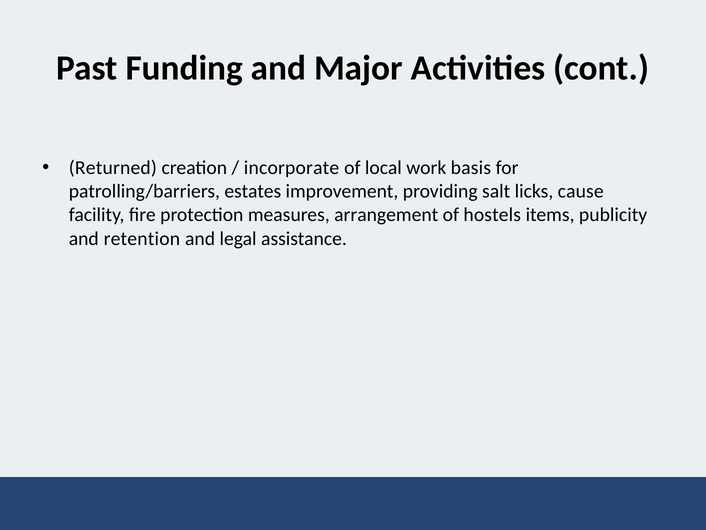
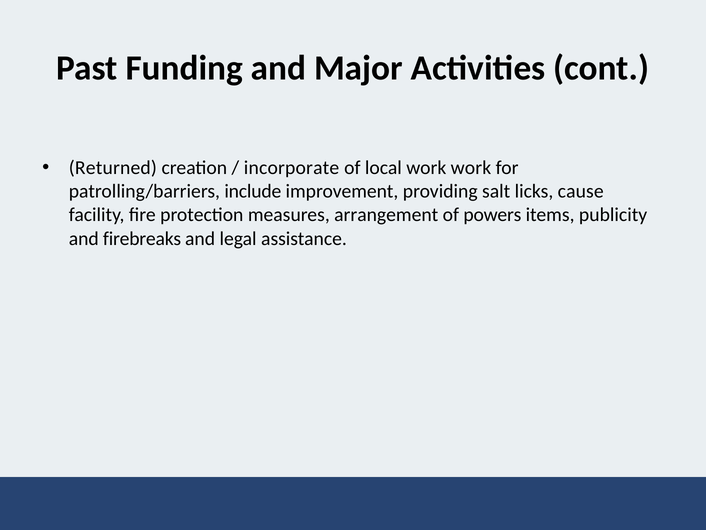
work basis: basis -> work
estates: estates -> include
hostels: hostels -> powers
retention: retention -> firebreaks
